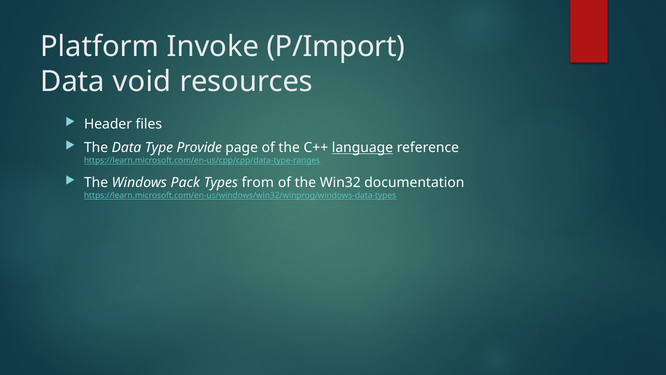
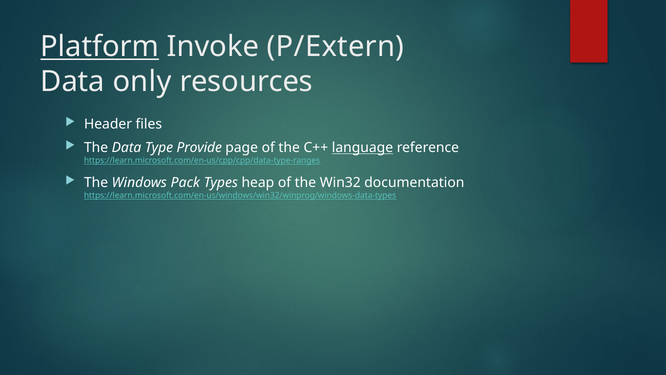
Platform underline: none -> present
P/Import: P/Import -> P/Extern
void: void -> only
from: from -> heap
